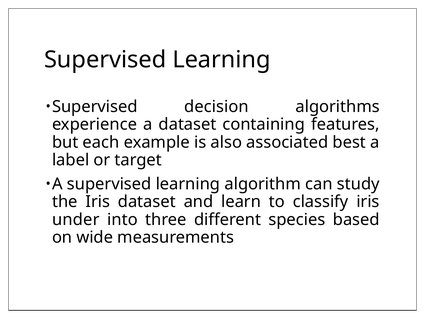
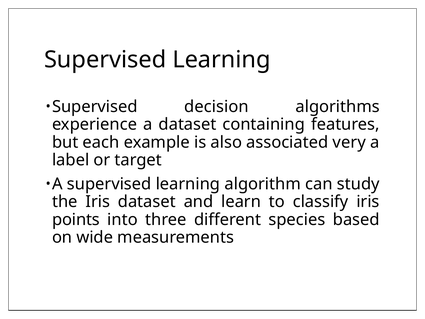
best: best -> very
under: under -> points
